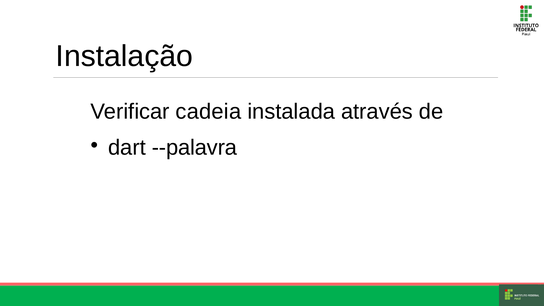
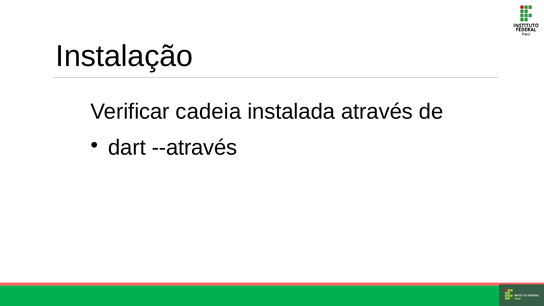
--palavra: --palavra -> --através
